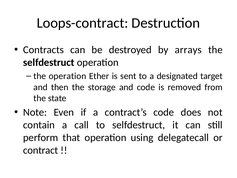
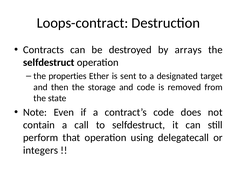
the operation: operation -> properties
contract: contract -> integers
